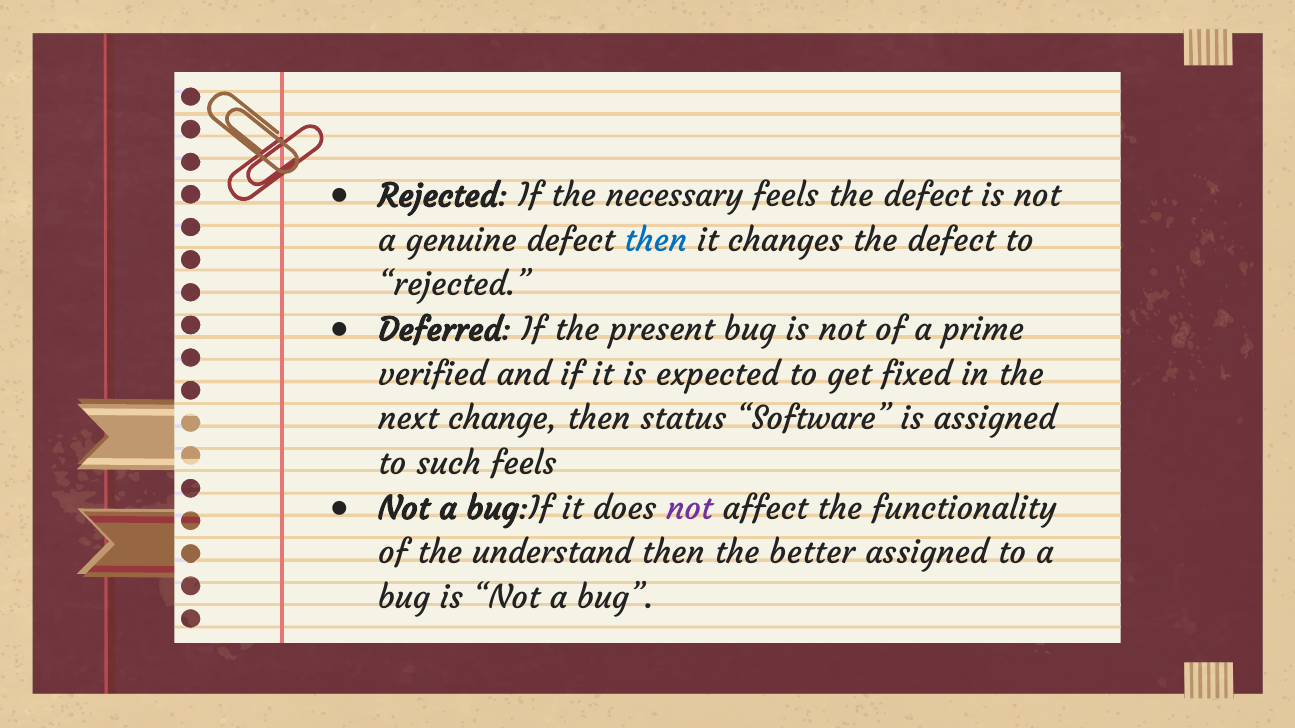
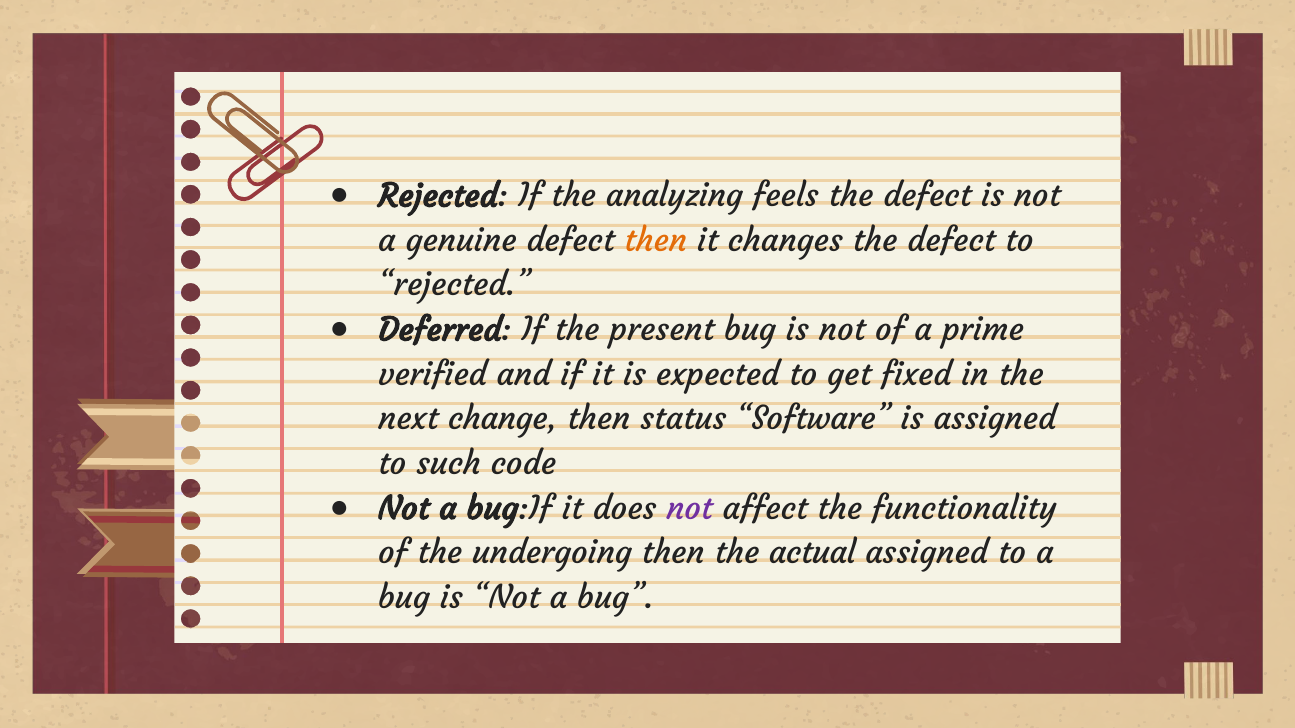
necessary: necessary -> analyzing
then at (656, 241) colour: blue -> orange
such feels: feels -> code
understand: understand -> undergoing
better: better -> actual
